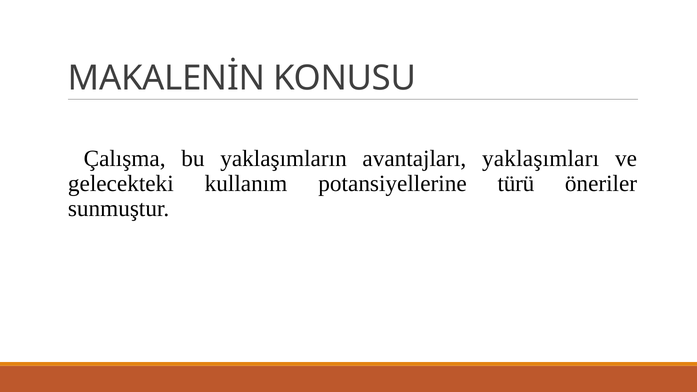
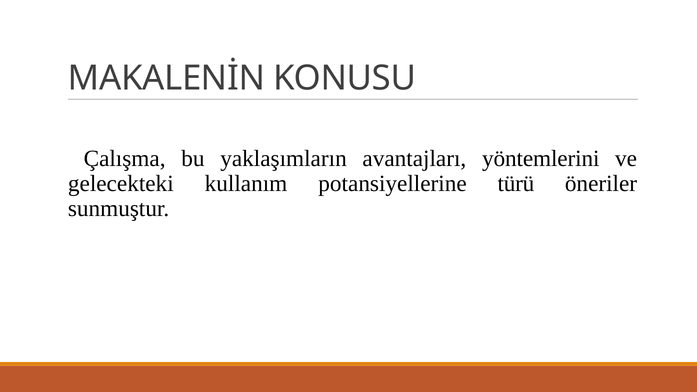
yaklaşımları: yaklaşımları -> yöntemlerini
